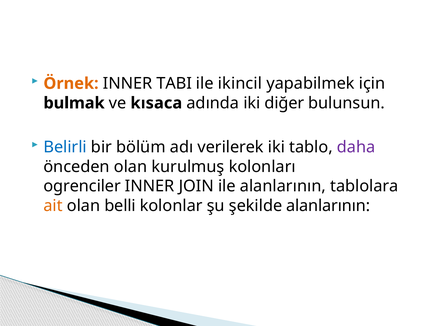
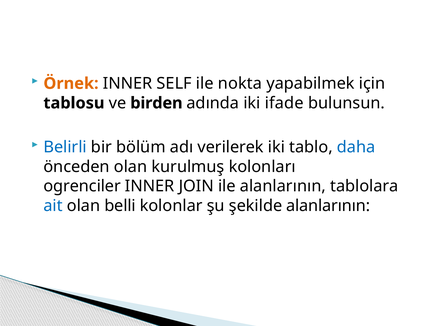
TABI: TABI -> SELF
ikincil: ikincil -> nokta
bulmak: bulmak -> tablosu
kısaca: kısaca -> birden
diğer: diğer -> ifade
daha colour: purple -> blue
ait colour: orange -> blue
